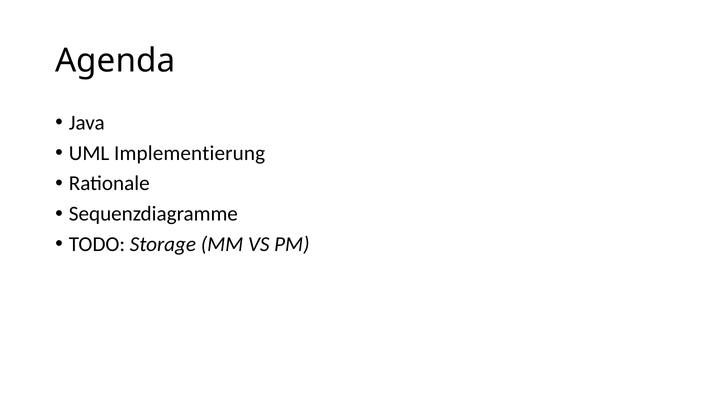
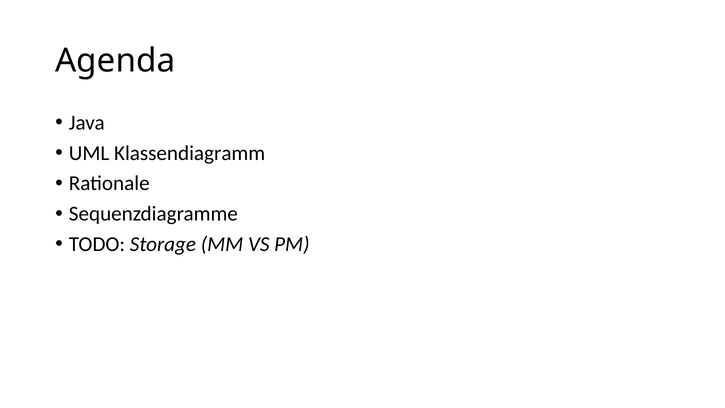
Implementierung: Implementierung -> Klassendiagramm
